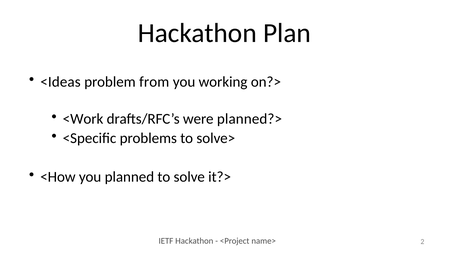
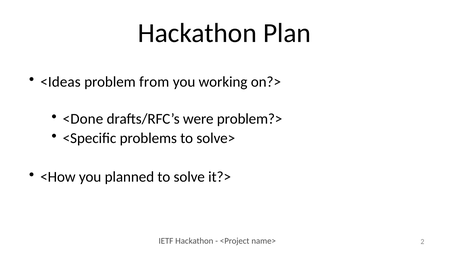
<Work: <Work -> <Done
planned?>: planned?> -> problem?>
